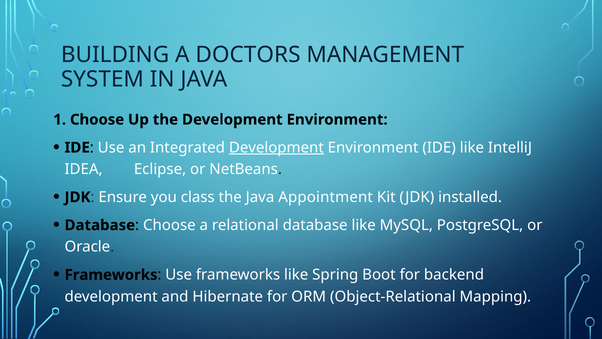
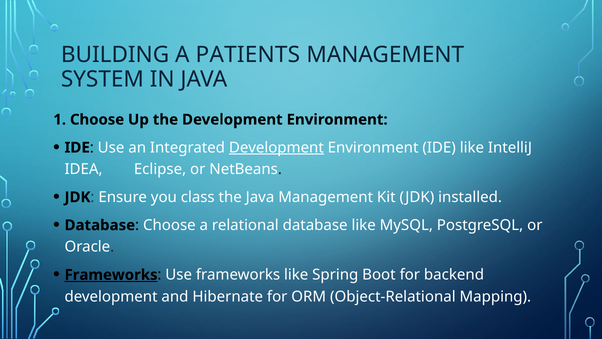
DOCTORS: DOCTORS -> PATIENTS
Java Appointment: Appointment -> Management
Frameworks at (111, 275) underline: none -> present
